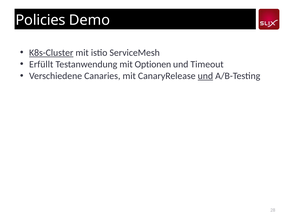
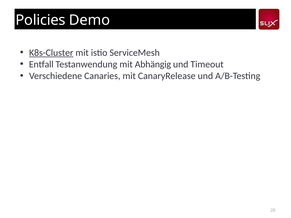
Erfüllt: Erfüllt -> Entfall
Optionen: Optionen -> Abhängig
und at (205, 76) underline: present -> none
